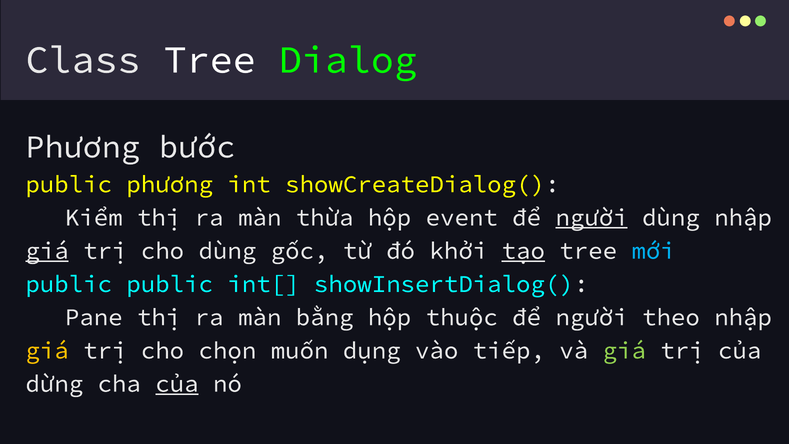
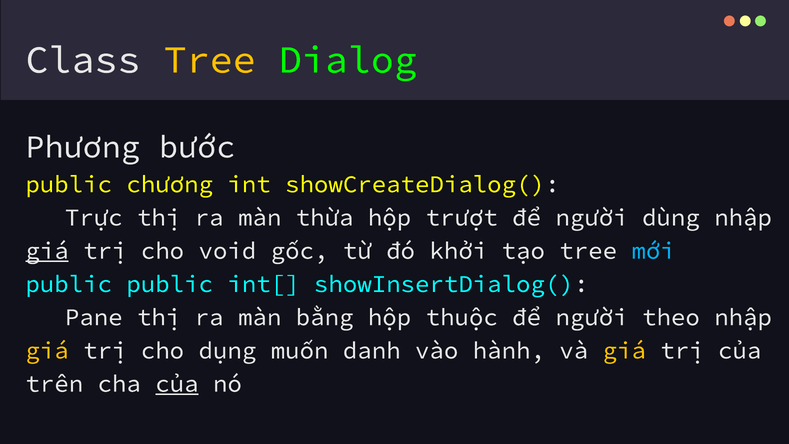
Tree at (210, 60) colour: white -> yellow
public phương: phương -> chương
Kiểm: Kiểm -> Trực
event: event -> trượt
người at (592, 217) underline: present -> none
cho dùng: dùng -> void
tạo underline: present -> none
chọn: chọn -> dụng
dụng: dụng -> danh
tiếp: tiếp -> hành
giá at (624, 350) colour: light green -> yellow
dừng: dừng -> trên
